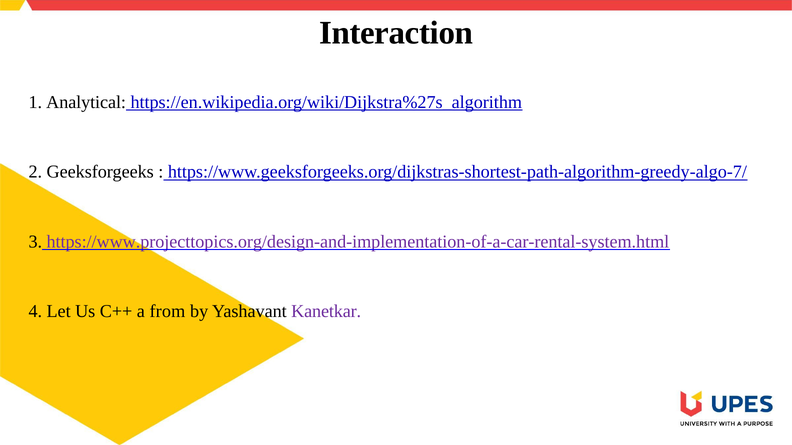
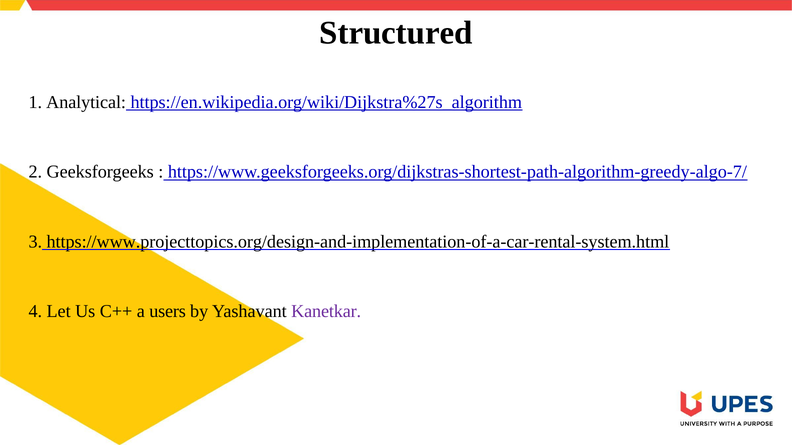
Interaction: Interaction -> Structured
https://www.projecttopics.org/design-and-implementation-of-a-car-rental-system.html colour: purple -> black
from: from -> users
